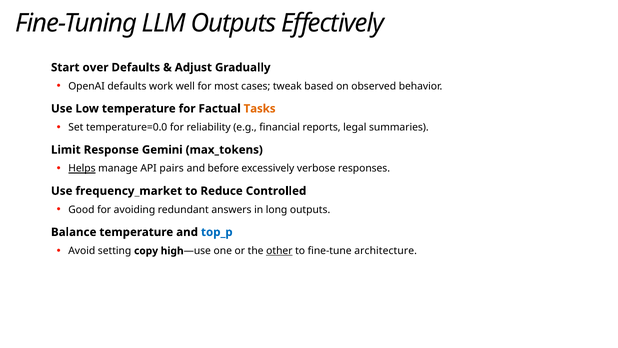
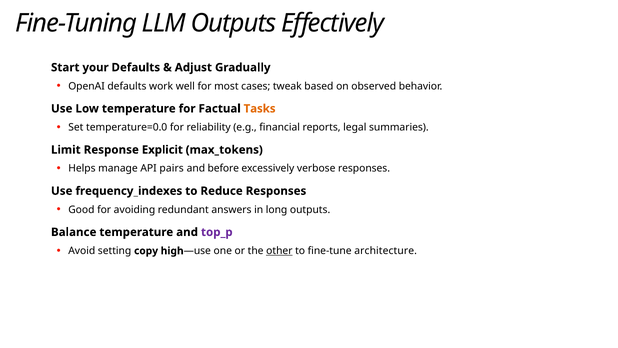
over: over -> your
Gemini: Gemini -> Explicit
Helps underline: present -> none
frequency_market: frequency_market -> frequency_indexes
Reduce Controlled: Controlled -> Responses
top_p colour: blue -> purple
